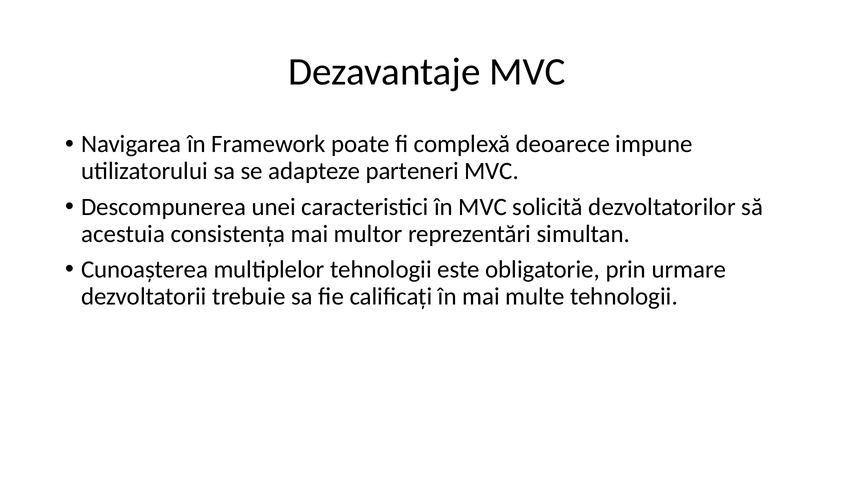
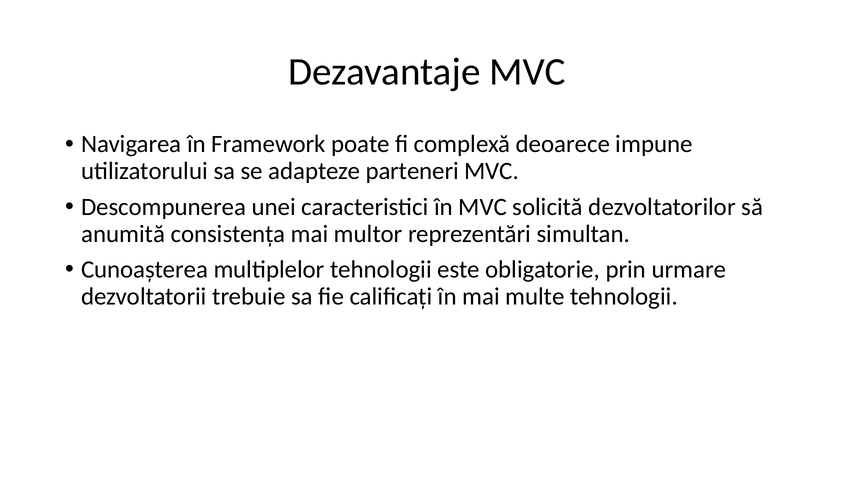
acestuia: acestuia -> anumită
